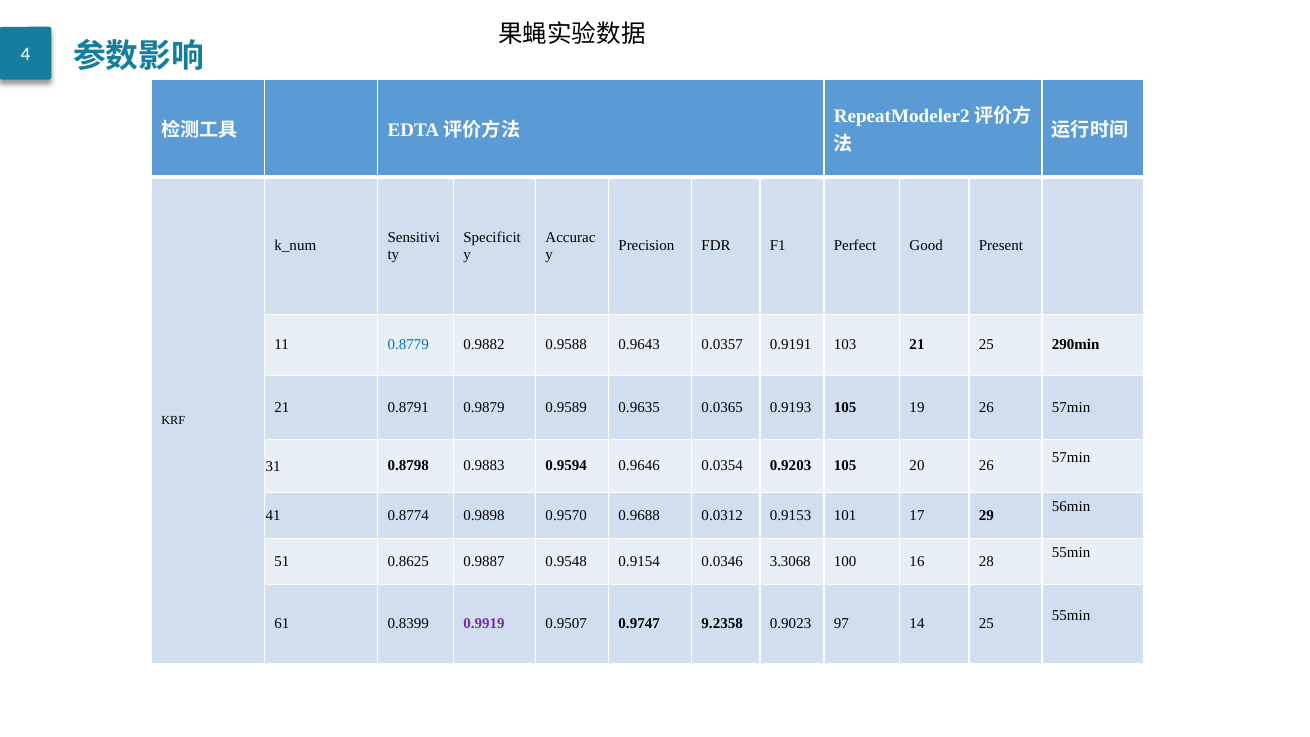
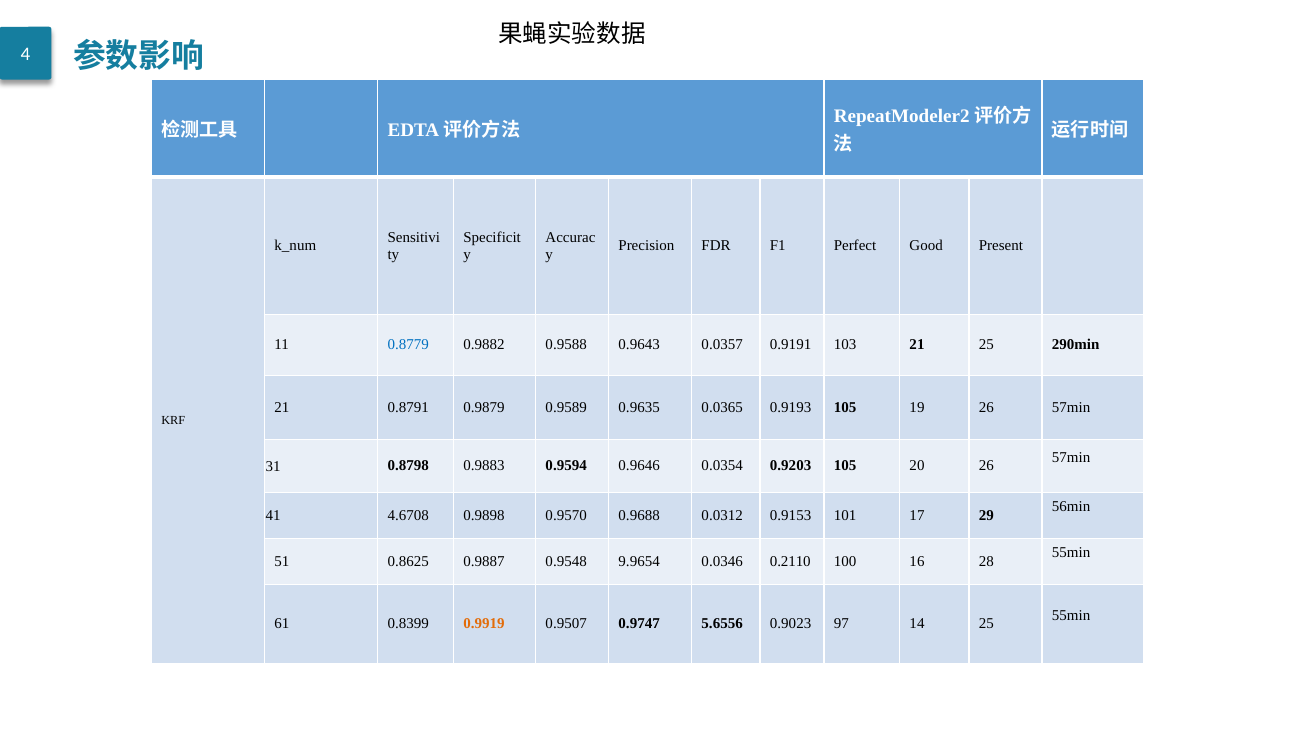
0.8774: 0.8774 -> 4.6708
0.9154: 0.9154 -> 9.9654
3.3068: 3.3068 -> 0.2110
0.9919 colour: purple -> orange
9.2358: 9.2358 -> 5.6556
